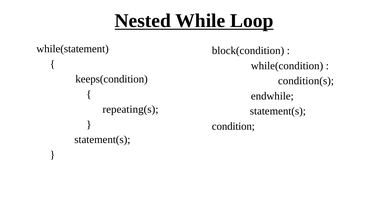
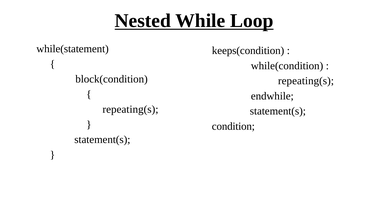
block(condition: block(condition -> keeps(condition
keeps(condition: keeps(condition -> block(condition
condition(s at (306, 81): condition(s -> repeating(s
